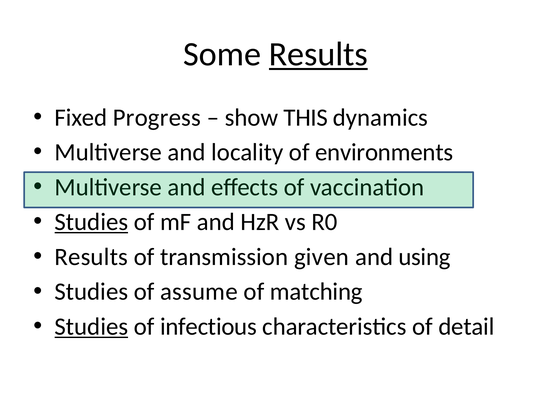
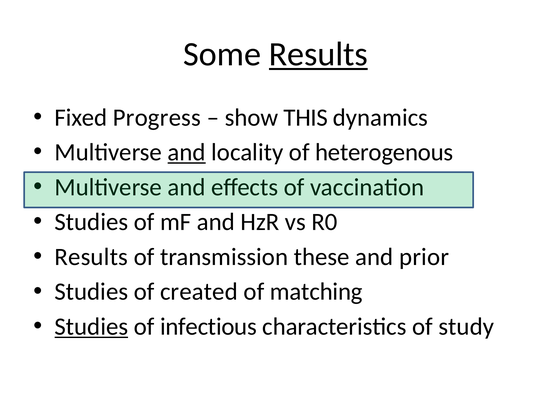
and at (187, 152) underline: none -> present
environments: environments -> heterogenous
Studies at (91, 222) underline: present -> none
given: given -> these
using: using -> prior
assume: assume -> created
detail: detail -> study
